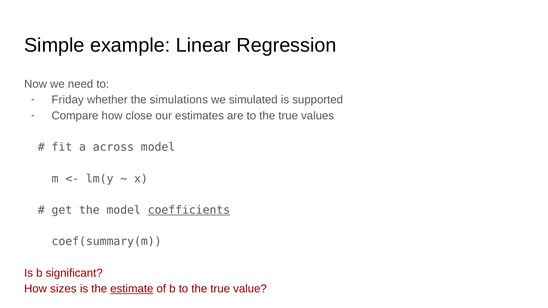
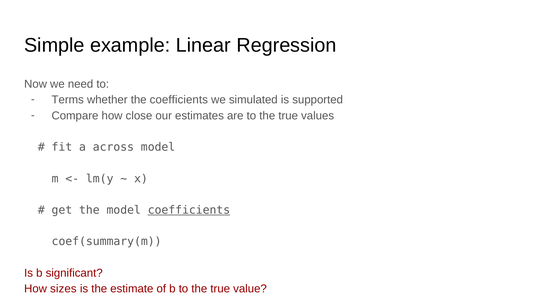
Friday: Friday -> Terms
the simulations: simulations -> coefficients
estimate underline: present -> none
